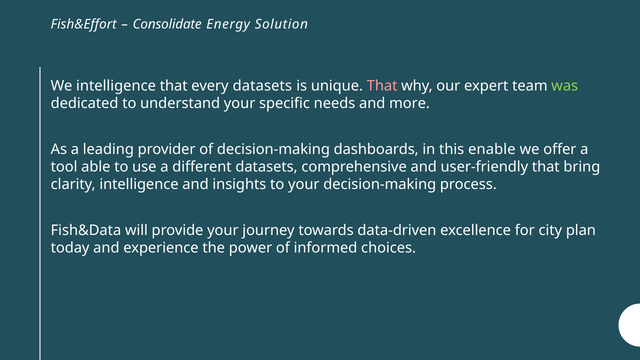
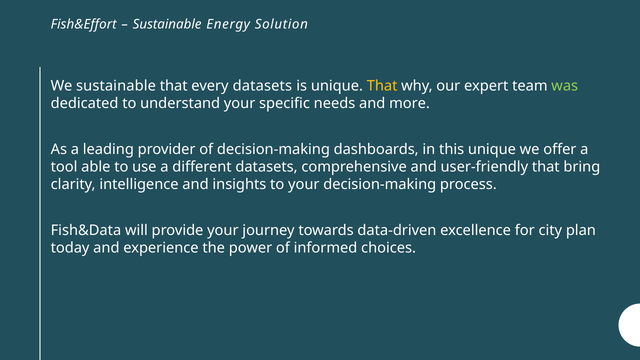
Consolidate at (167, 24): Consolidate -> Sustainable
We intelligence: intelligence -> sustainable
That at (382, 86) colour: pink -> yellow
this enable: enable -> unique
